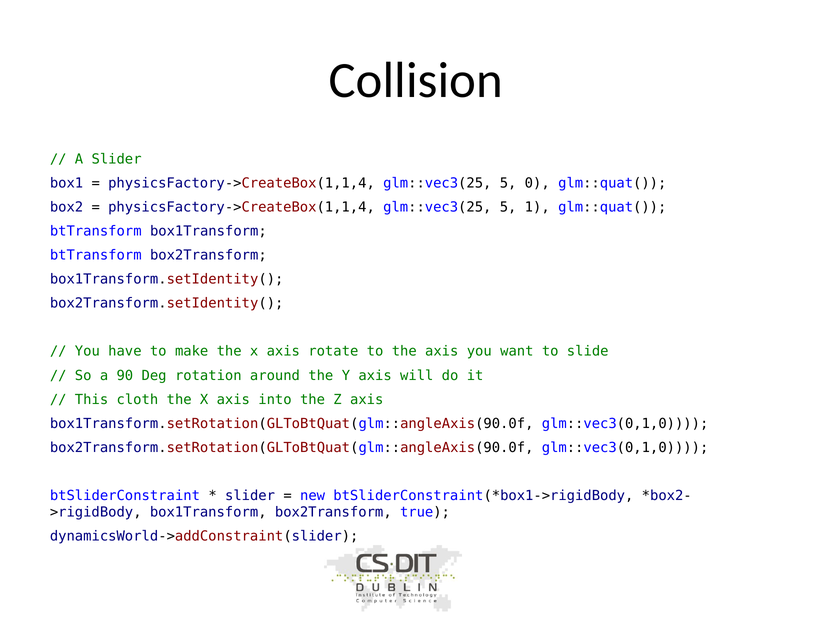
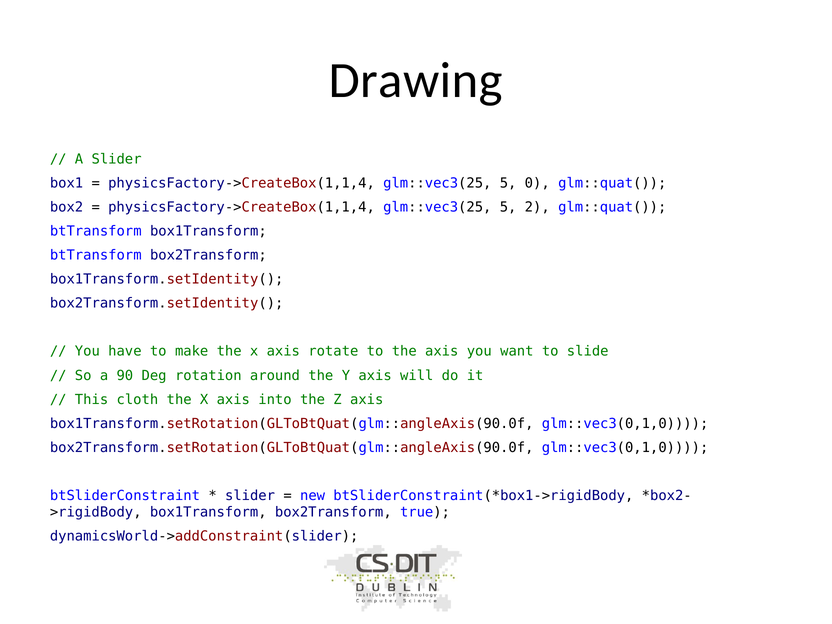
Collision: Collision -> Drawing
1: 1 -> 2
